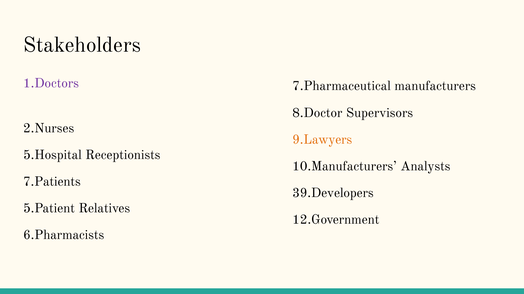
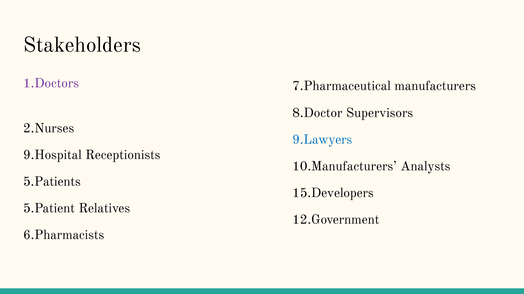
9.Lawyers colour: orange -> blue
5.Hospital: 5.Hospital -> 9.Hospital
7.Patients: 7.Patients -> 5.Patients
39.Developers: 39.Developers -> 15.Developers
